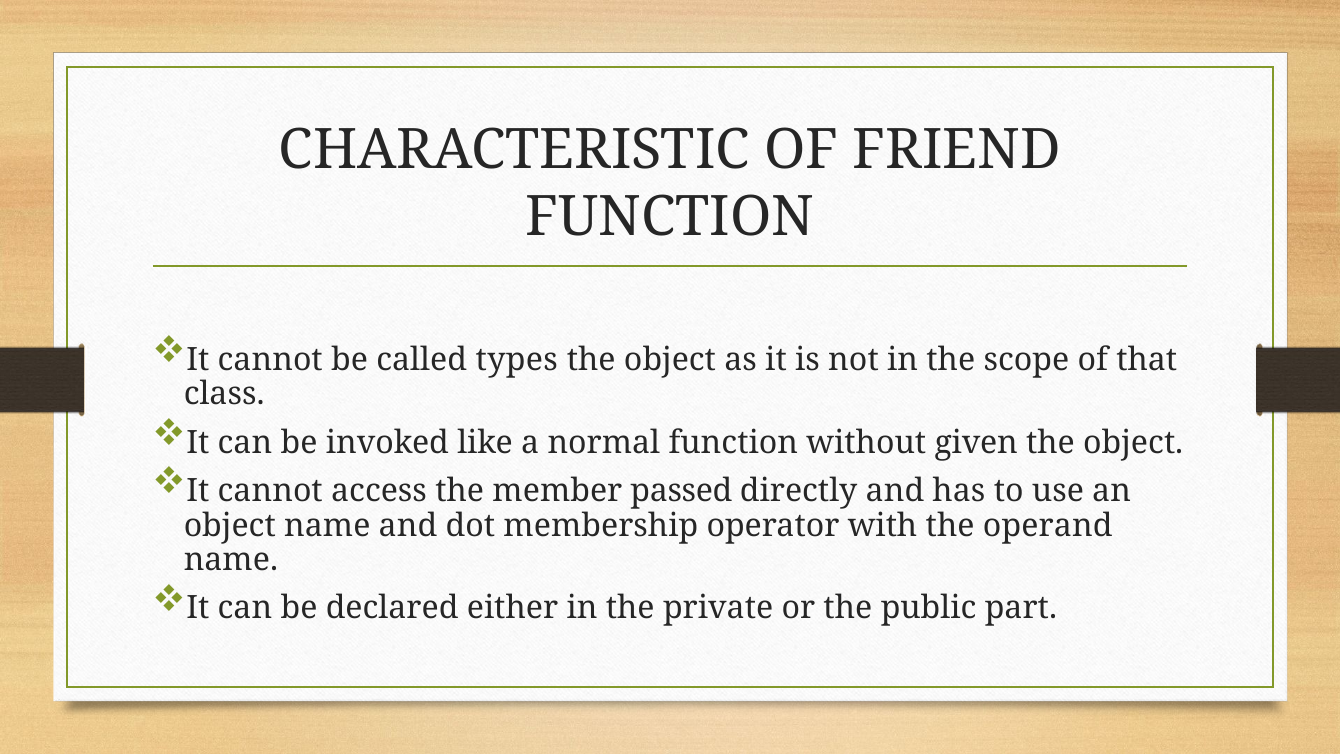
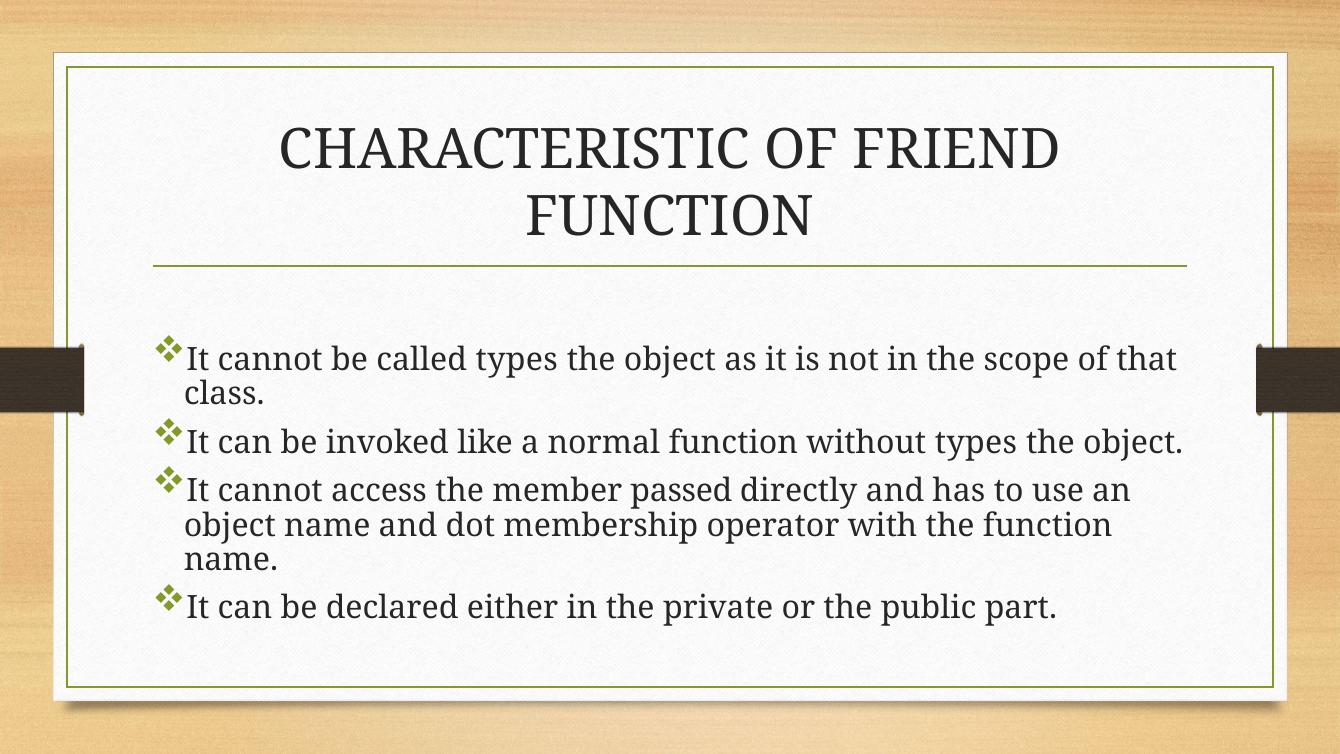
without given: given -> types
the operand: operand -> function
